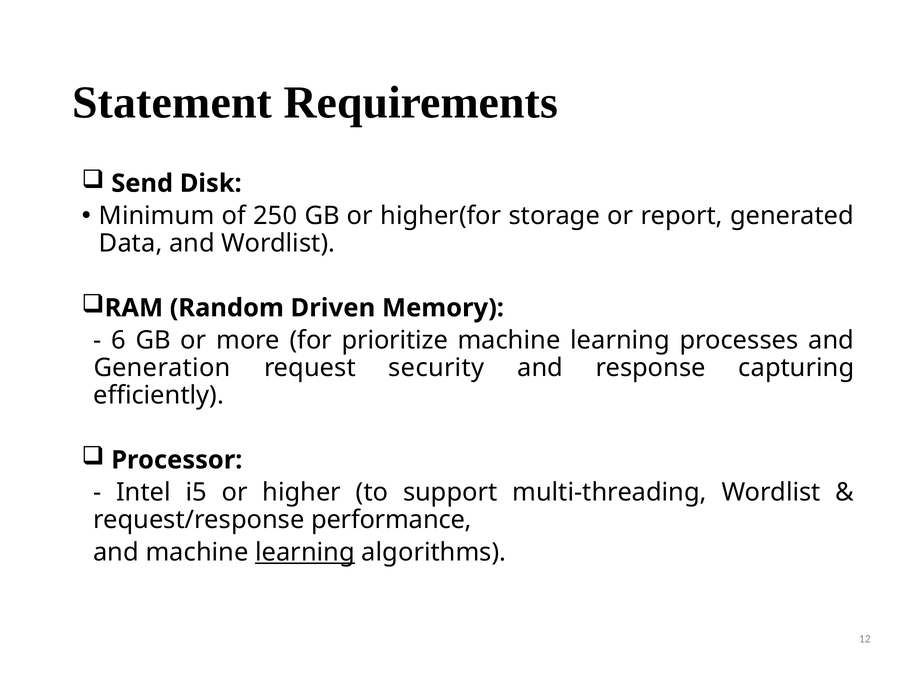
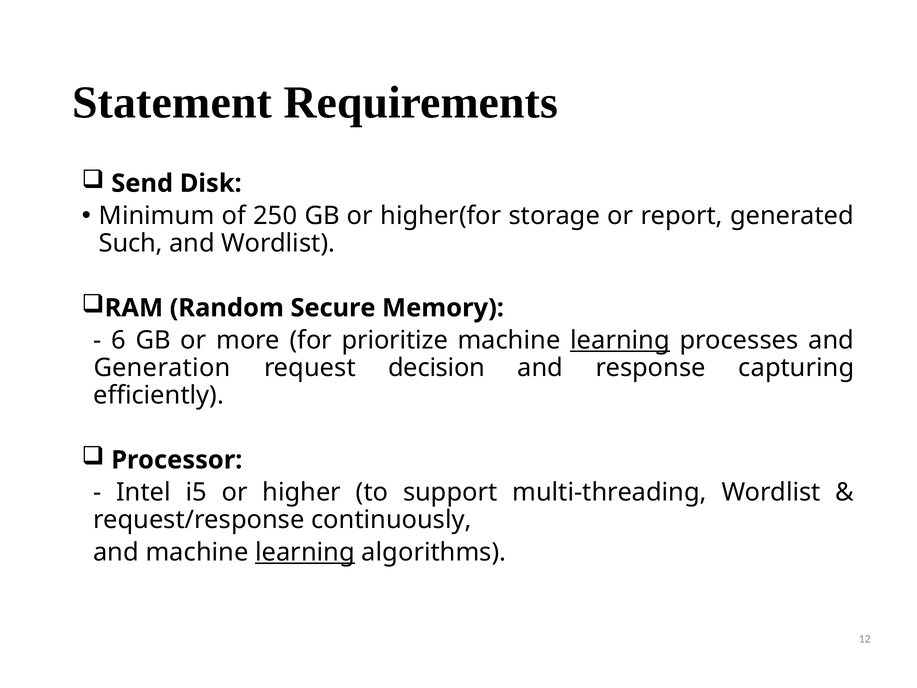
Data: Data -> Such
Driven: Driven -> Secure
learning at (620, 340) underline: none -> present
security: security -> decision
performance: performance -> continuously
